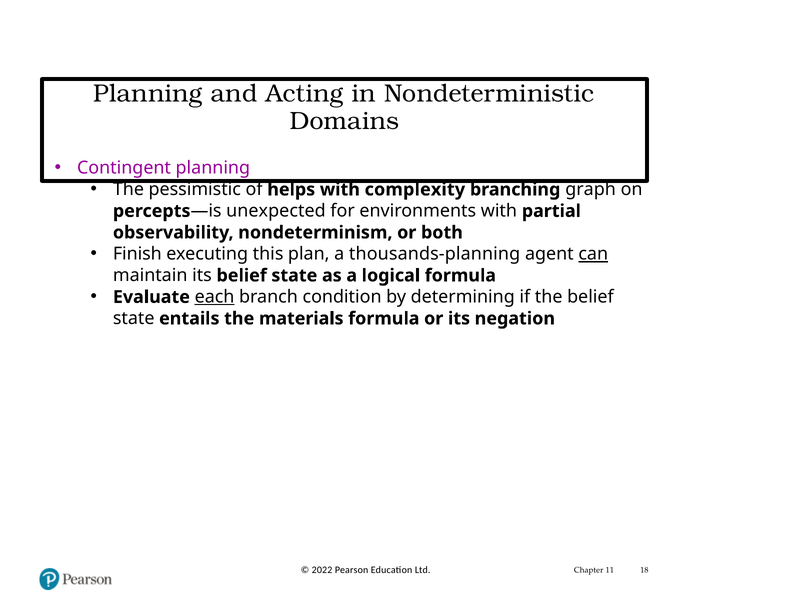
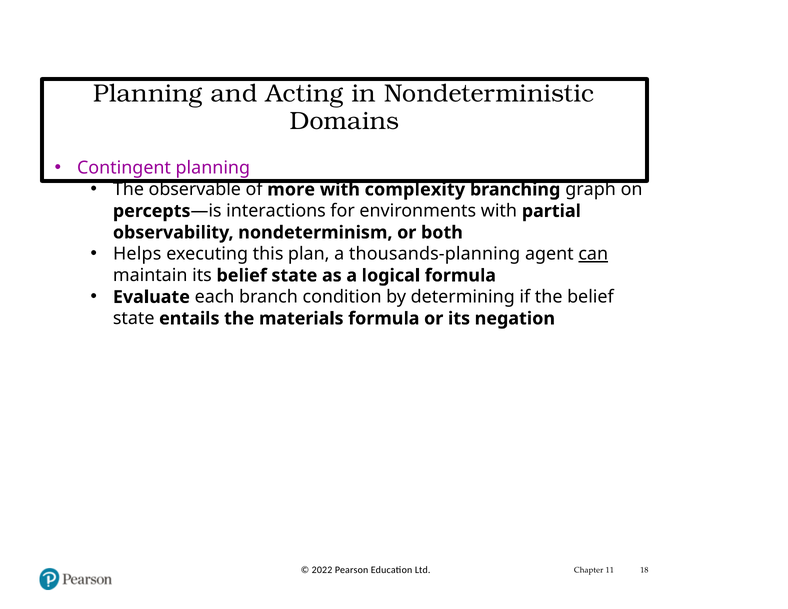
pessimistic: pessimistic -> observable
helps: helps -> more
unexpected: unexpected -> interactions
Finish: Finish -> Helps
each underline: present -> none
